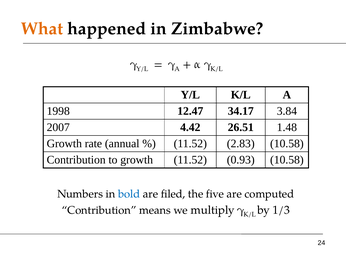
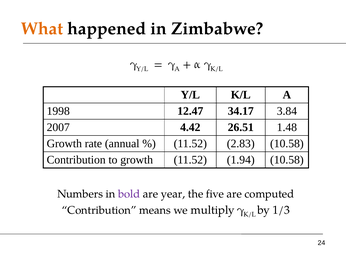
0.93: 0.93 -> 1.94
bold colour: blue -> purple
filed: filed -> year
